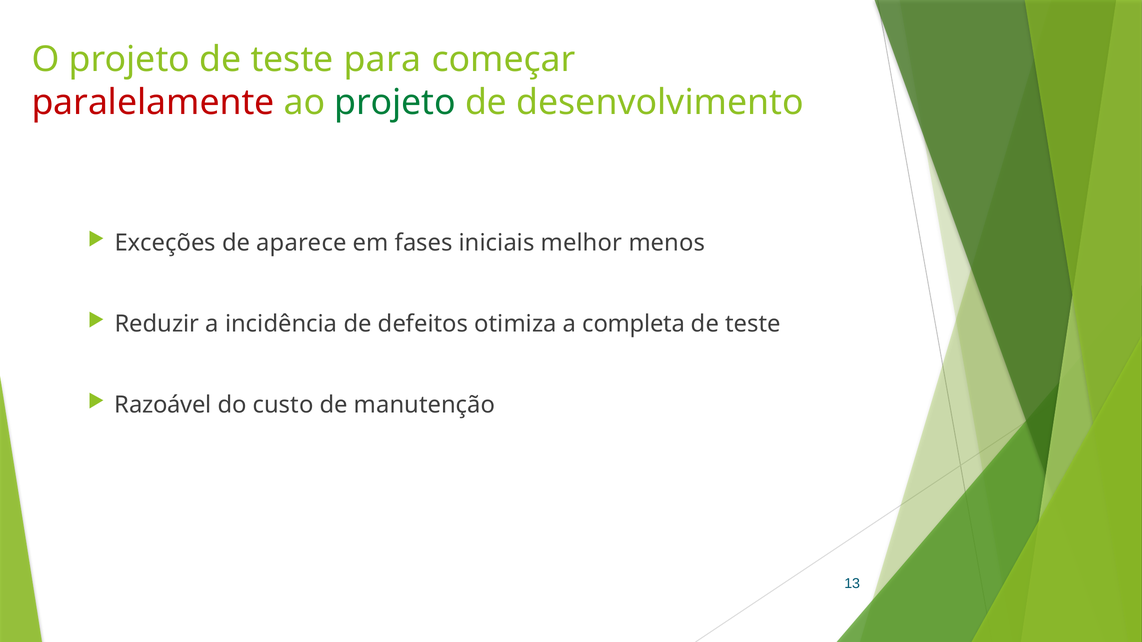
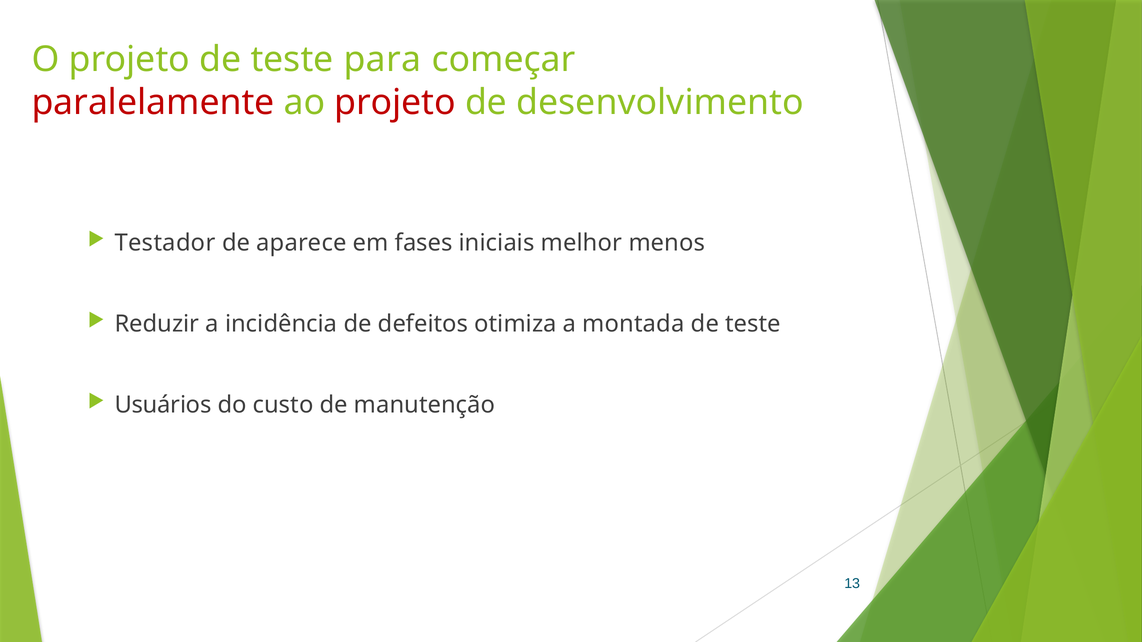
projeto at (395, 103) colour: green -> red
Exceções: Exceções -> Testador
completa: completa -> montada
Razoável: Razoável -> Usuários
